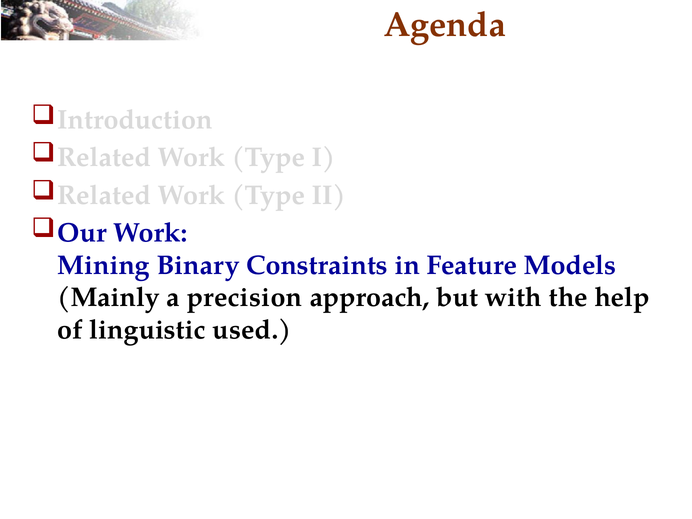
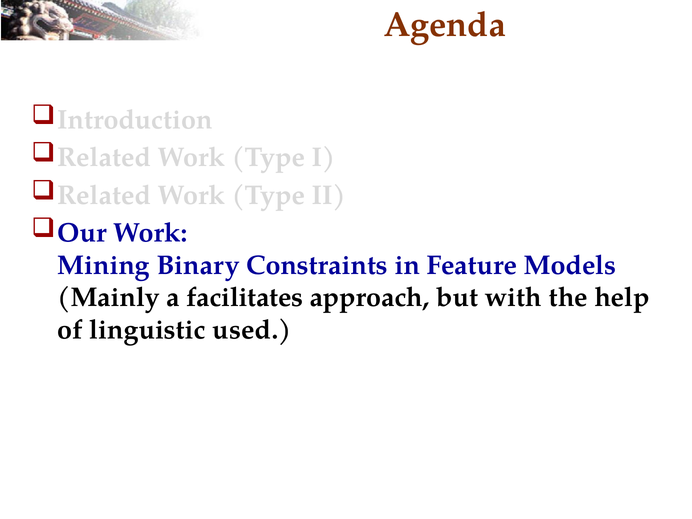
precision: precision -> facilitates
